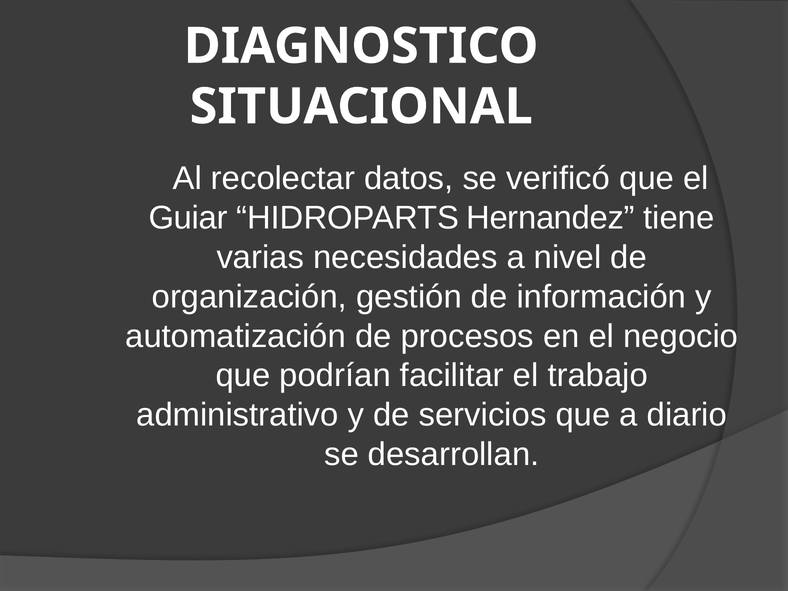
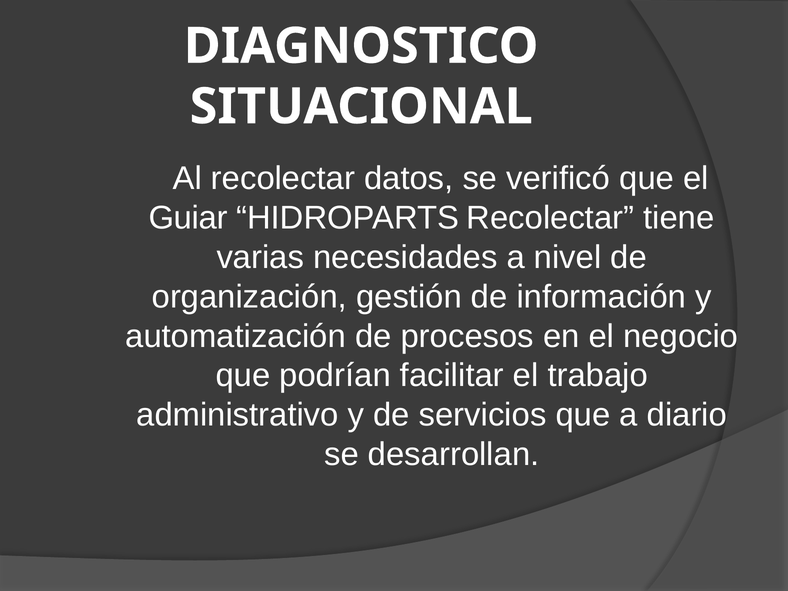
HIDROPARTS Hernandez: Hernandez -> Recolectar
